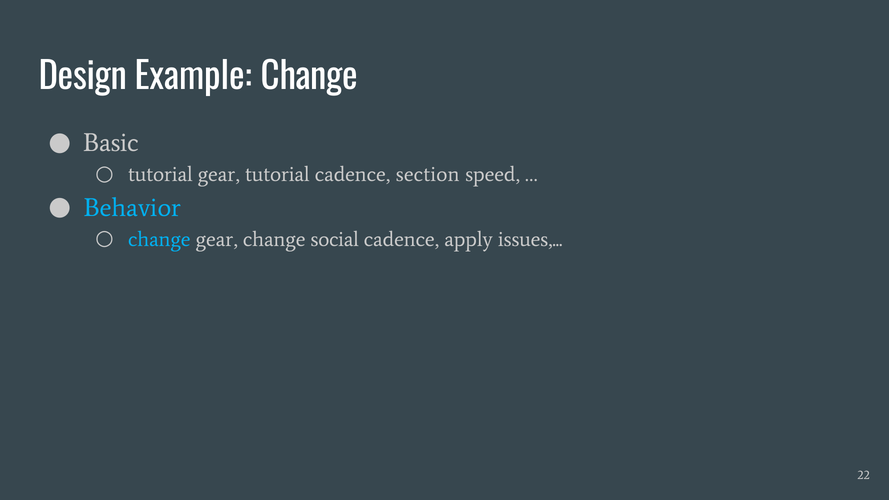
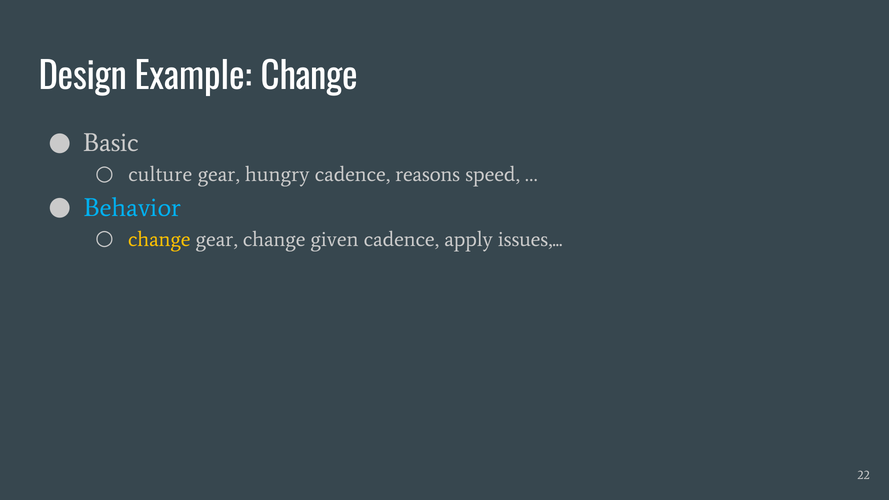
tutorial at (160, 175): tutorial -> culture
gear tutorial: tutorial -> hungry
section: section -> reasons
change at (159, 239) colour: light blue -> yellow
social: social -> given
